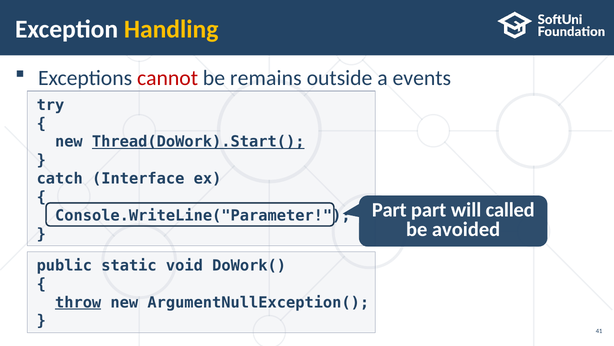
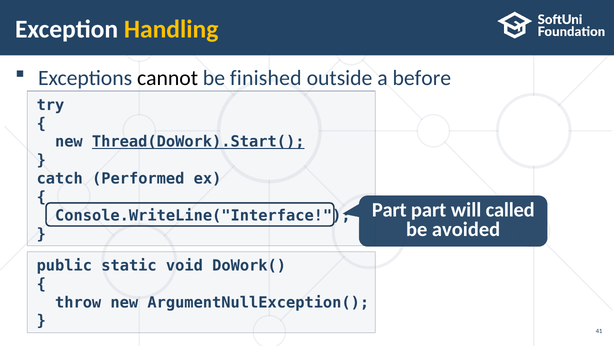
cannot colour: red -> black
remains: remains -> finished
events: events -> before
Interface: Interface -> Performed
Console.WriteLine("Parameter: Console.WriteLine("Parameter -> Console.WriteLine("Interface
throw underline: present -> none
